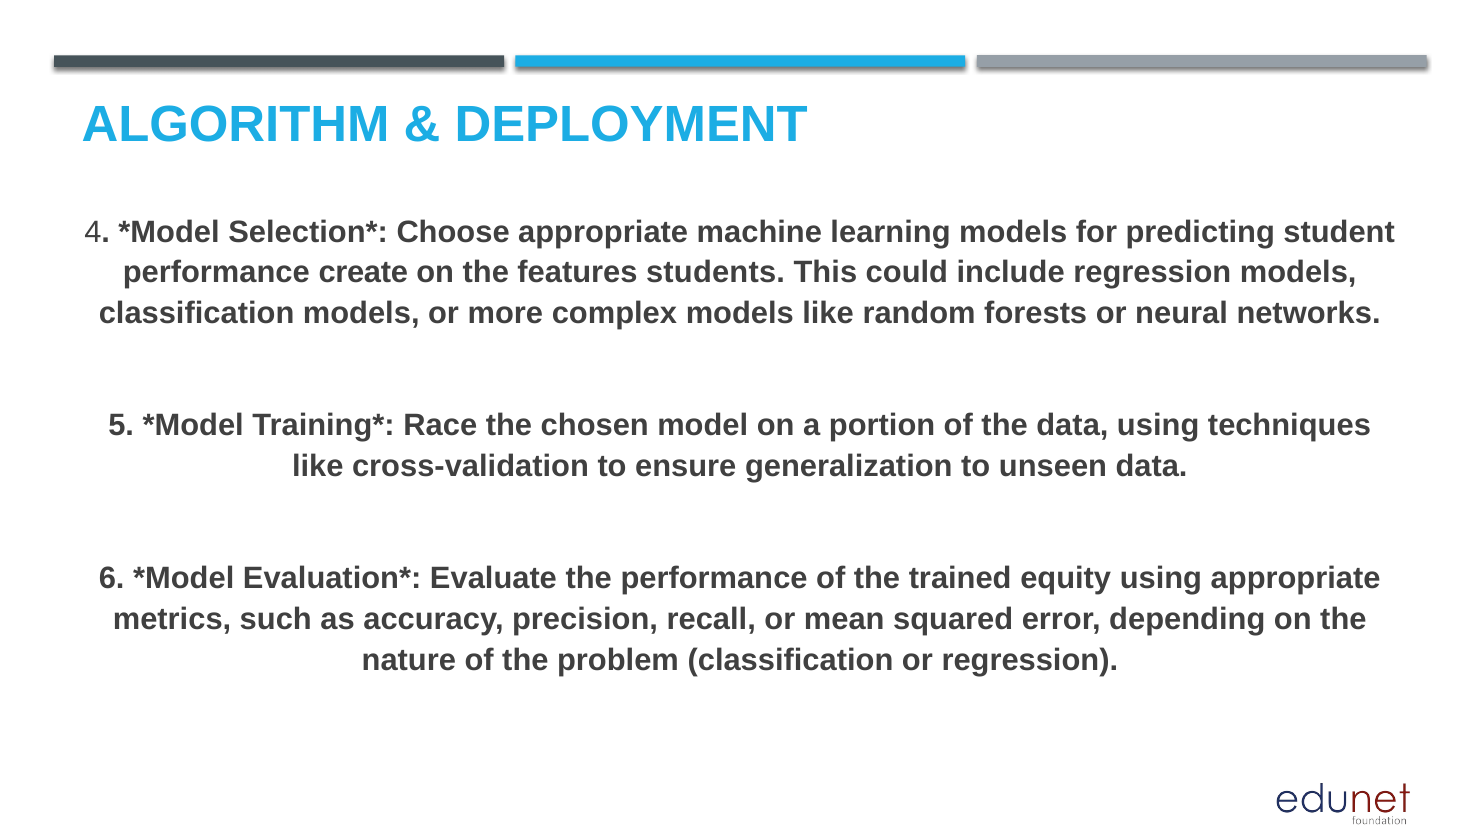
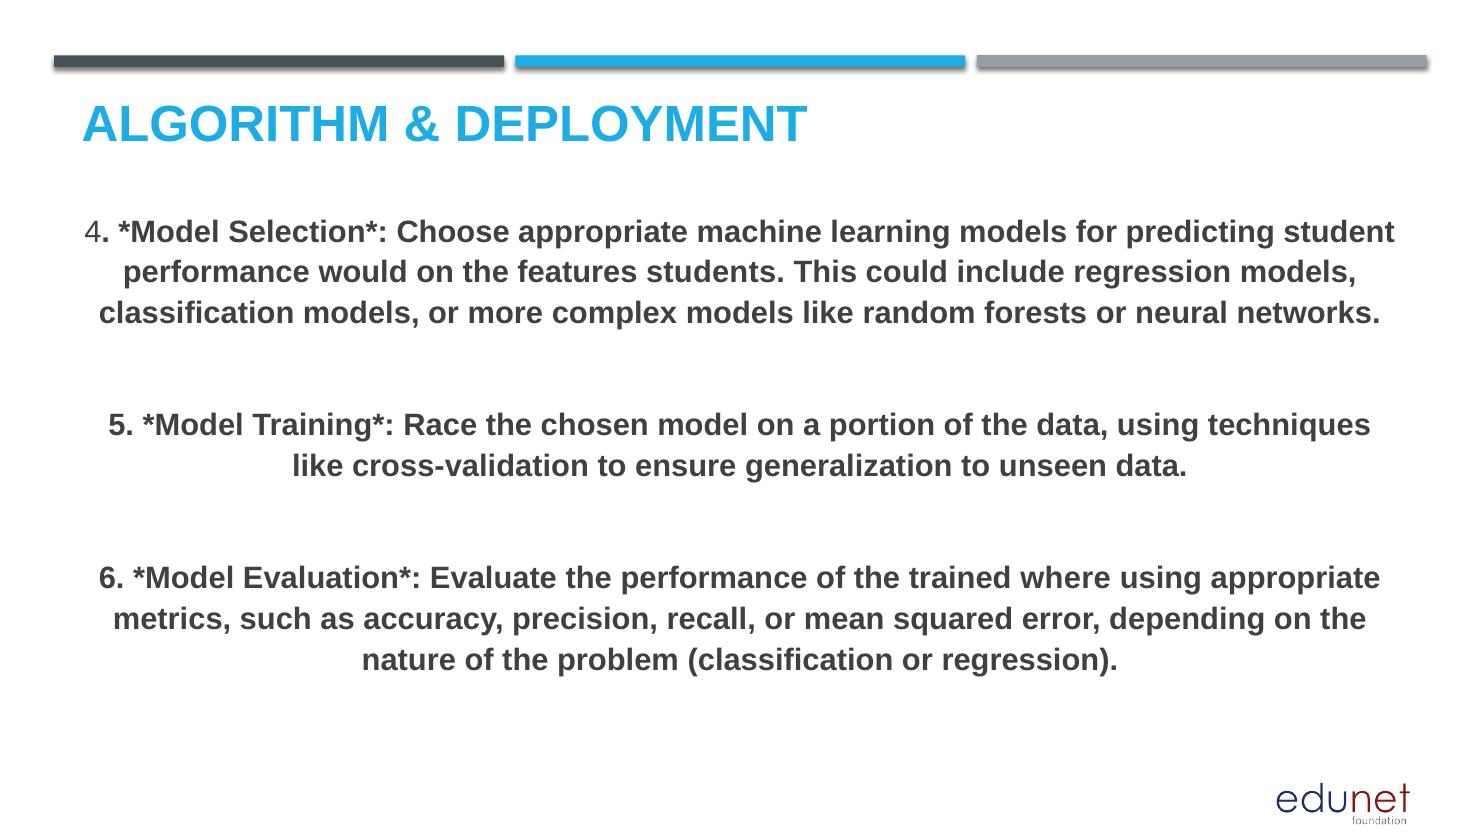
create: create -> would
equity: equity -> where
